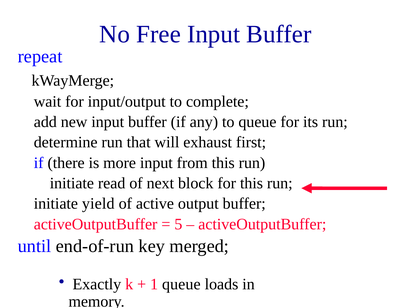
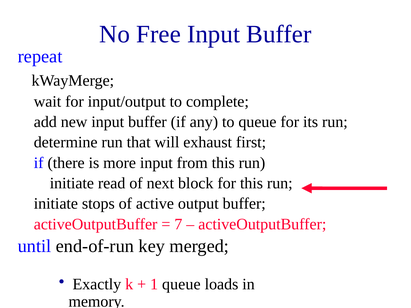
yield: yield -> stops
5: 5 -> 7
